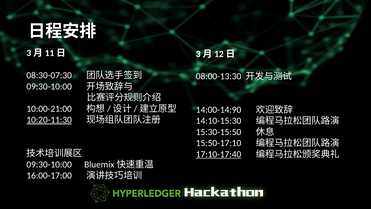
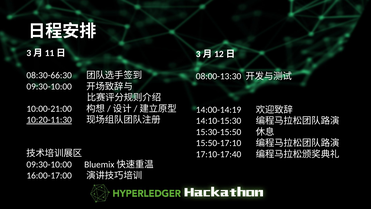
08:30-07:30: 08:30-07:30 -> 08:30-66:30
14:00-14:90: 14:00-14:90 -> 14:00-14:19
17:10-17:40 underline: present -> none
